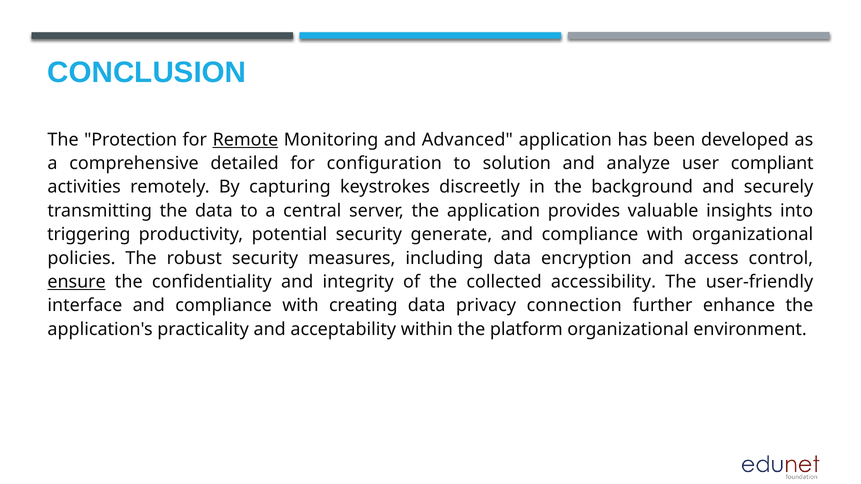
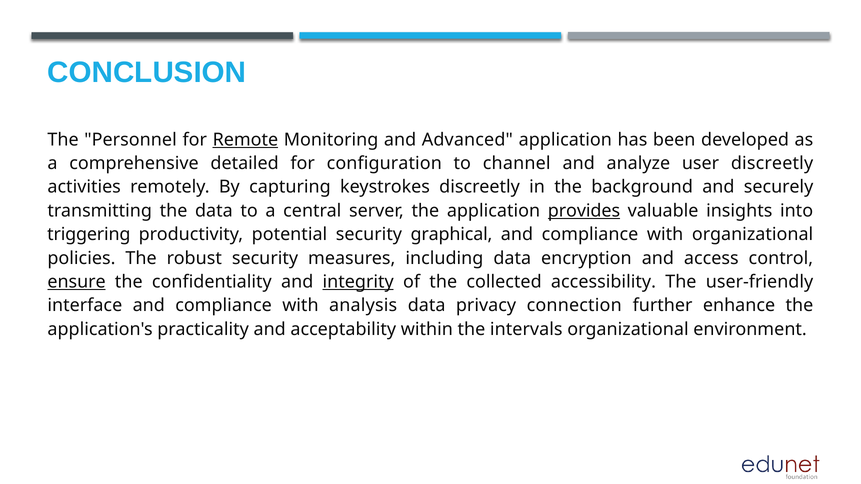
Protection: Protection -> Personnel
solution: solution -> channel
user compliant: compliant -> discreetly
provides underline: none -> present
generate: generate -> graphical
integrity underline: none -> present
creating: creating -> analysis
platform: platform -> intervals
